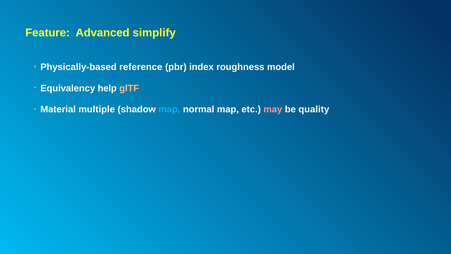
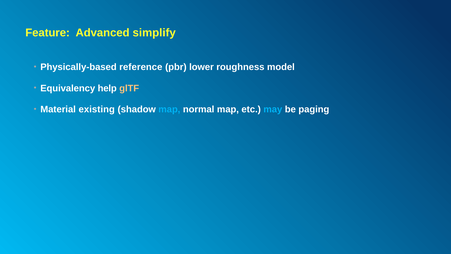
index: index -> lower
multiple: multiple -> existing
may colour: pink -> light blue
quality: quality -> paging
